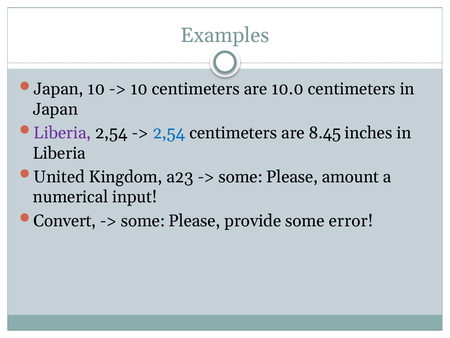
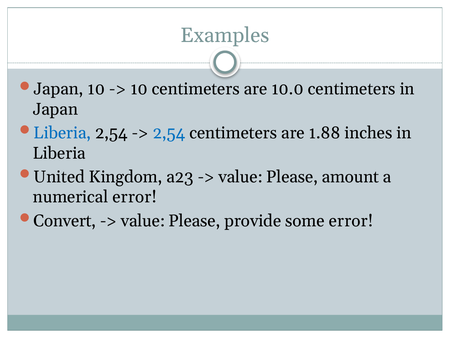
Liberia at (62, 133) colour: purple -> blue
8.45: 8.45 -> 1.88
some at (241, 177): some -> value
numerical input: input -> error
some at (143, 220): some -> value
